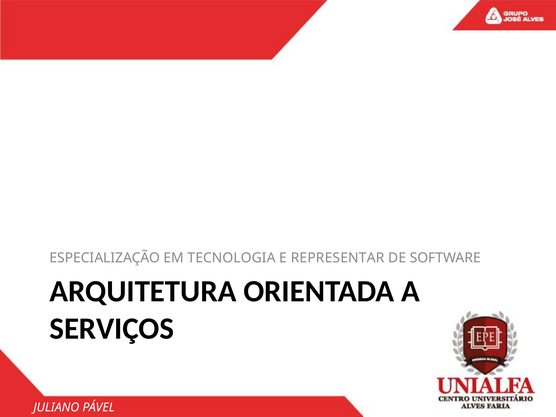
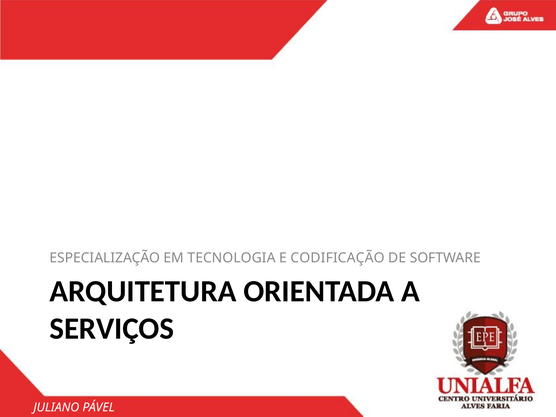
REPRESENTAR: REPRESENTAR -> CODIFICAÇÃO
